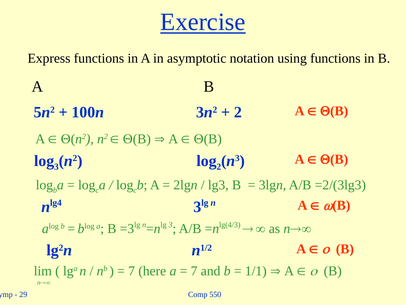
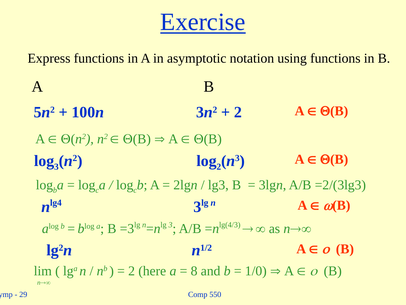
7 at (132, 270): 7 -> 2
7 at (194, 270): 7 -> 8
1/1: 1/1 -> 1/0
